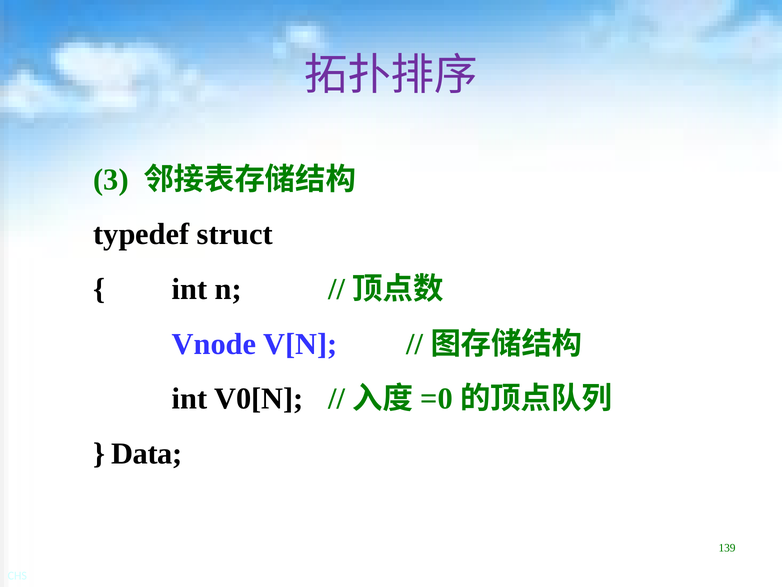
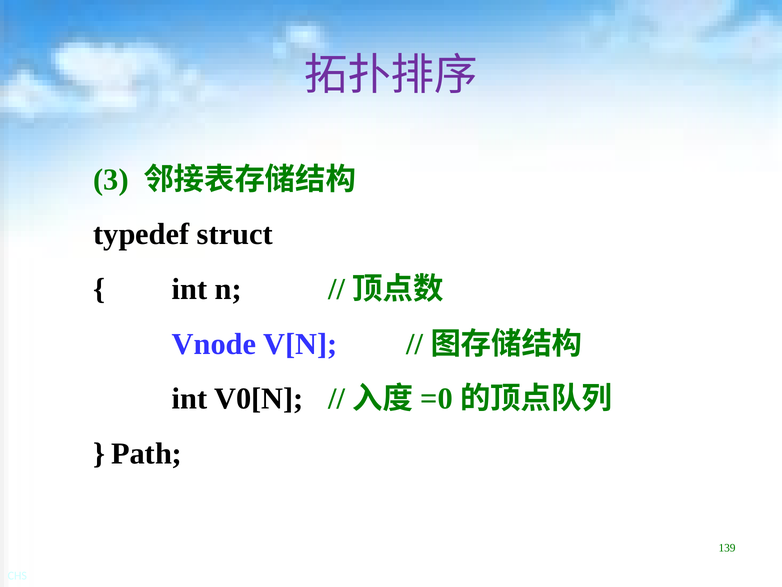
Data: Data -> Path
